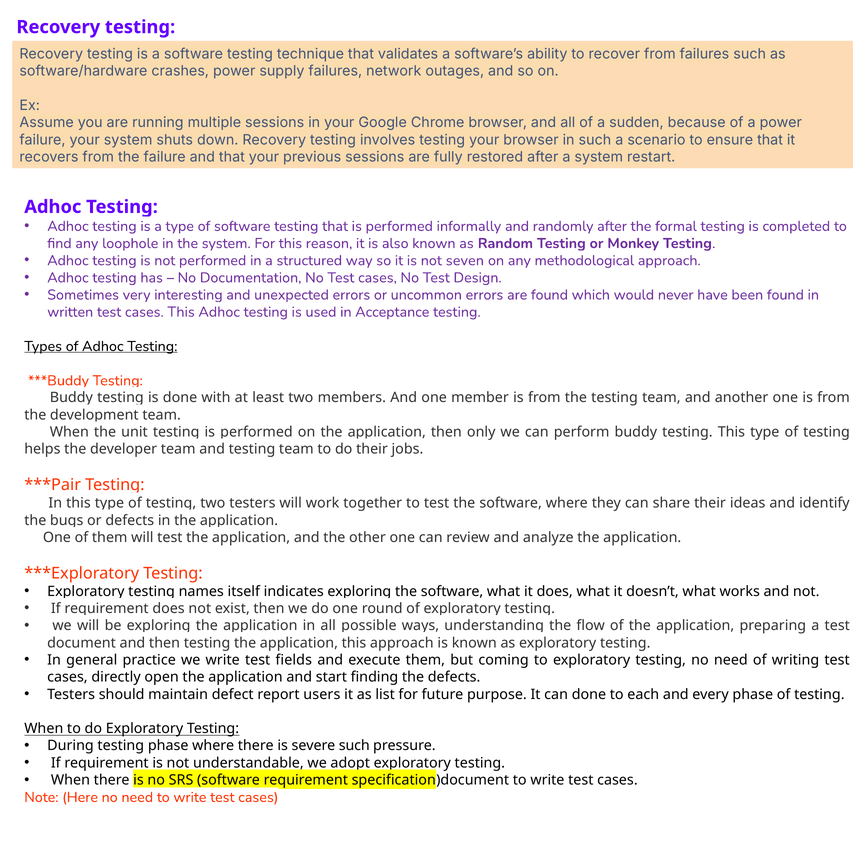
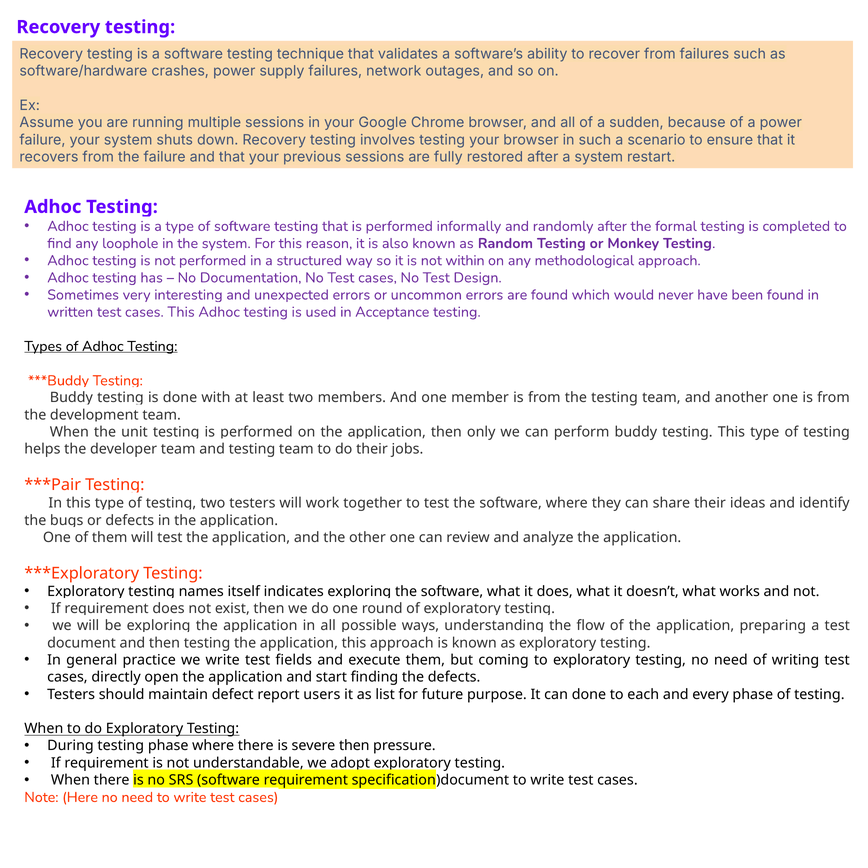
seven: seven -> within
severe such: such -> then
